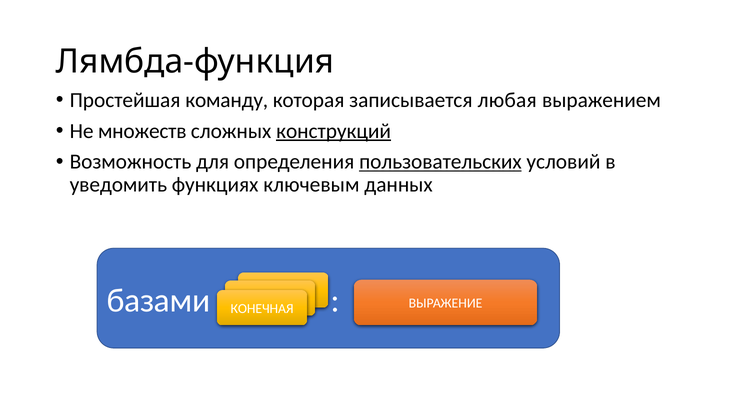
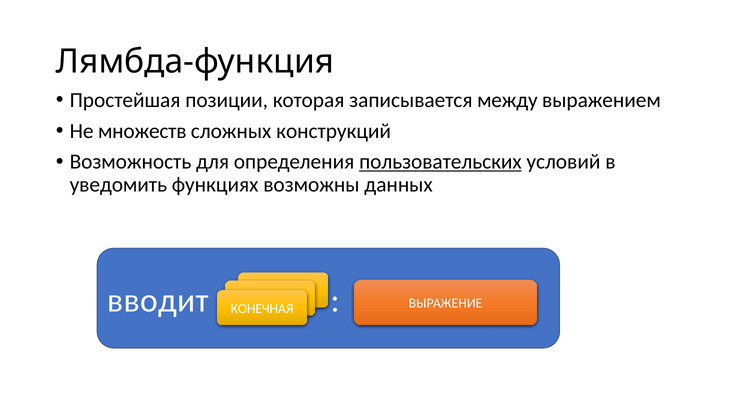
команду: команду -> позиции
любая: любая -> между
конструкций underline: present -> none
ключевым: ключевым -> возможны
базами: базами -> вводит
